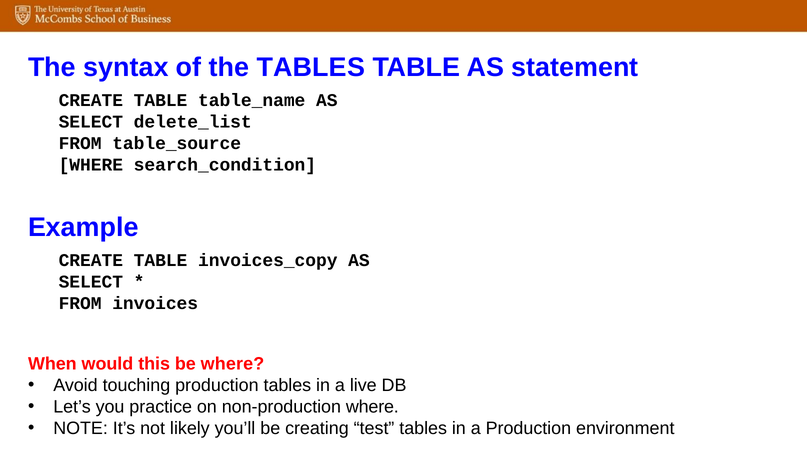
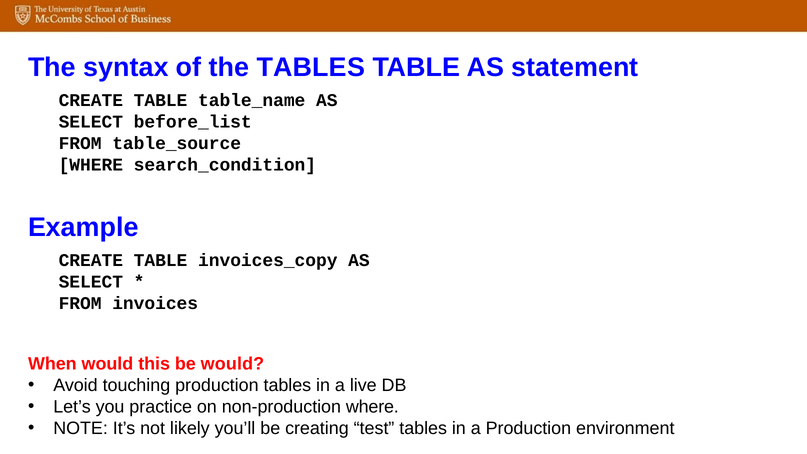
delete_list: delete_list -> before_list
be where: where -> would
